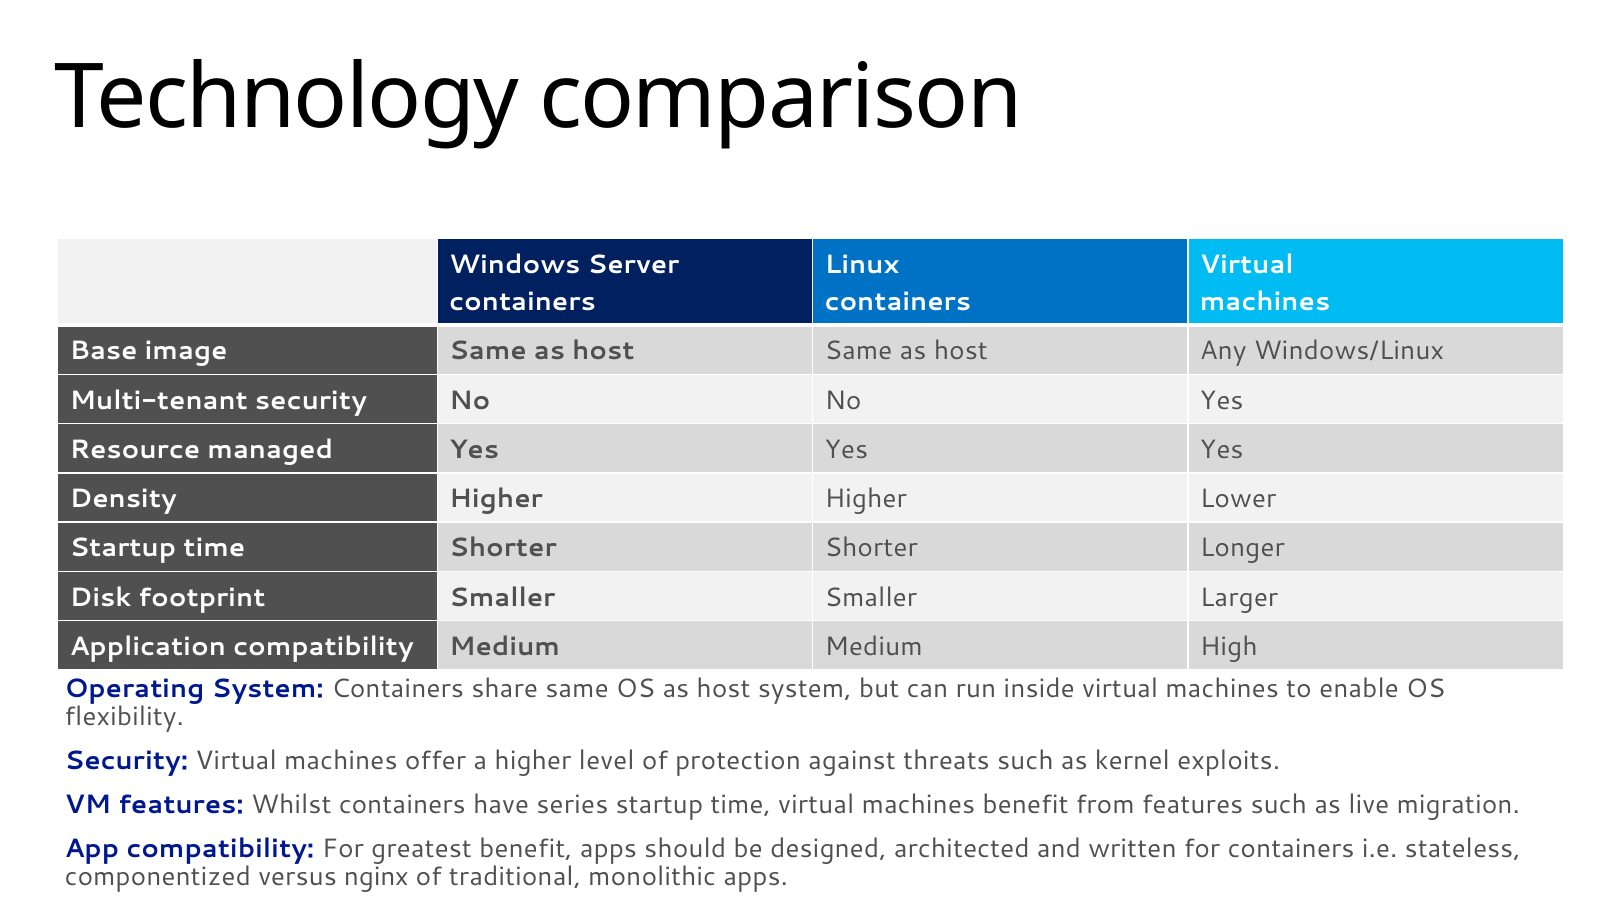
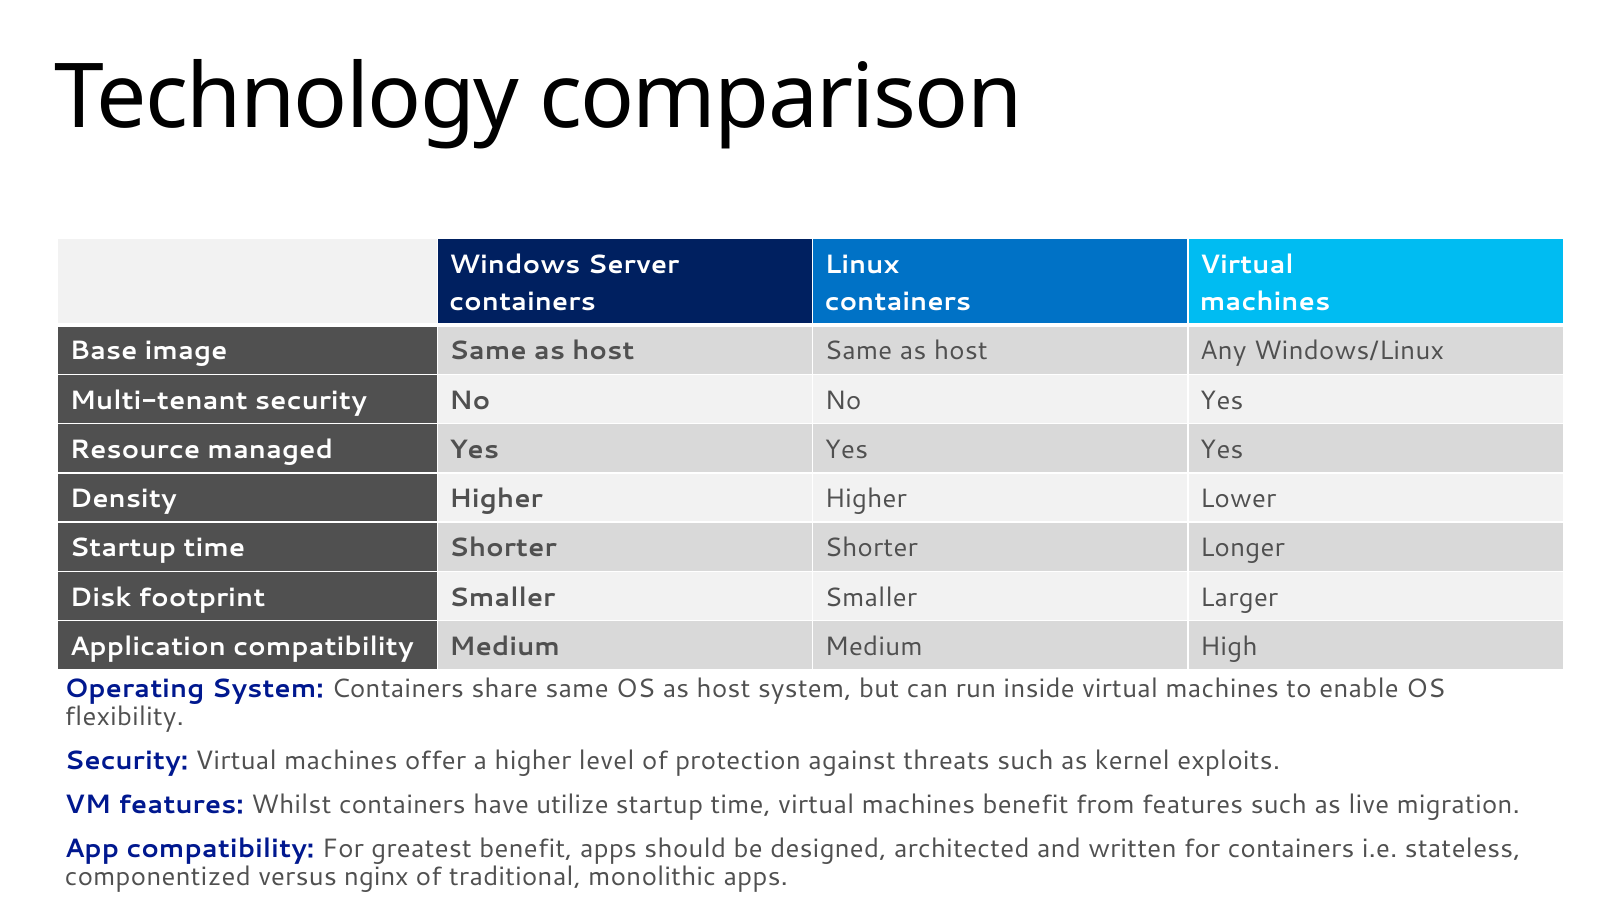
series: series -> utilize
